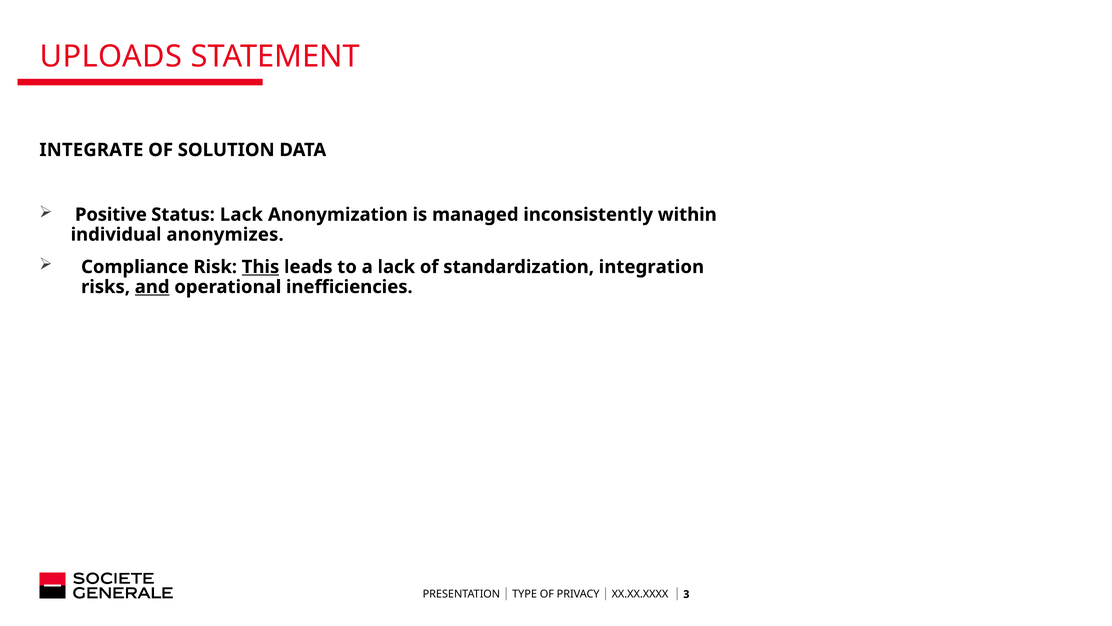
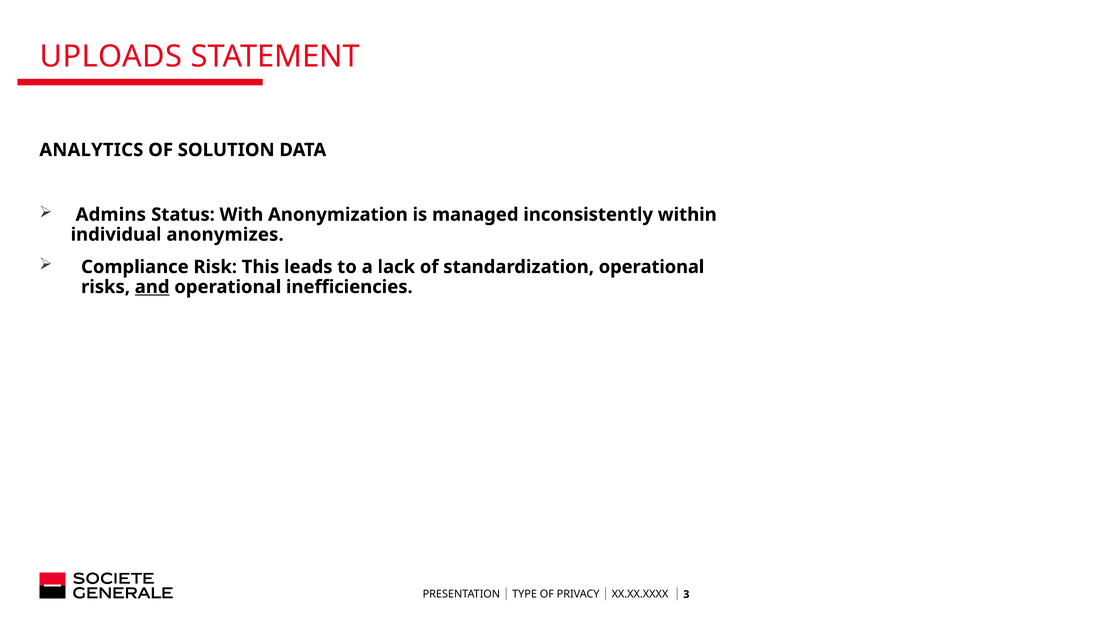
INTEGRATE: INTEGRATE -> ANALYTICS
Positive: Positive -> Admins
Status Lack: Lack -> With
This underline: present -> none
standardization integration: integration -> operational
